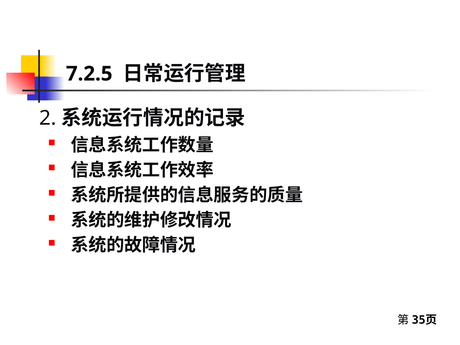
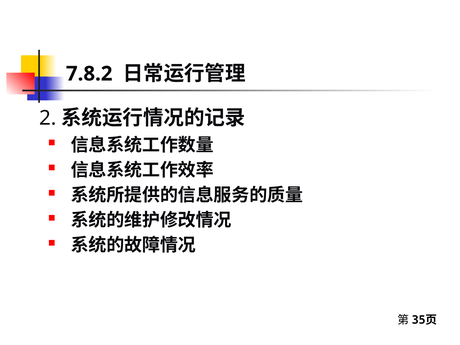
7.2.5: 7.2.5 -> 7.8.2
